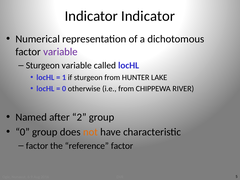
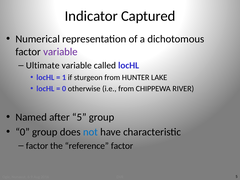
Indicator Indicator: Indicator -> Captured
Sturgeon at (43, 66): Sturgeon -> Ultimate
after 2: 2 -> 5
not colour: orange -> blue
